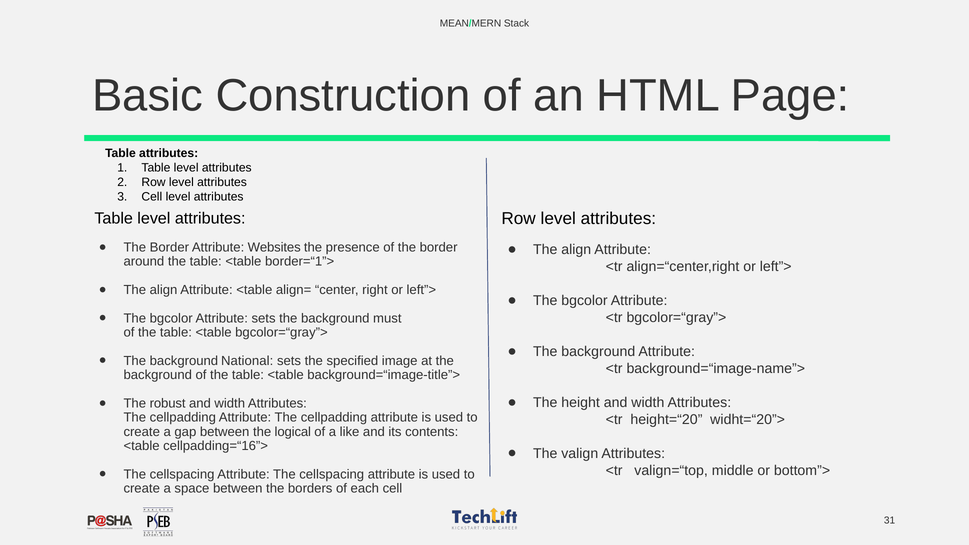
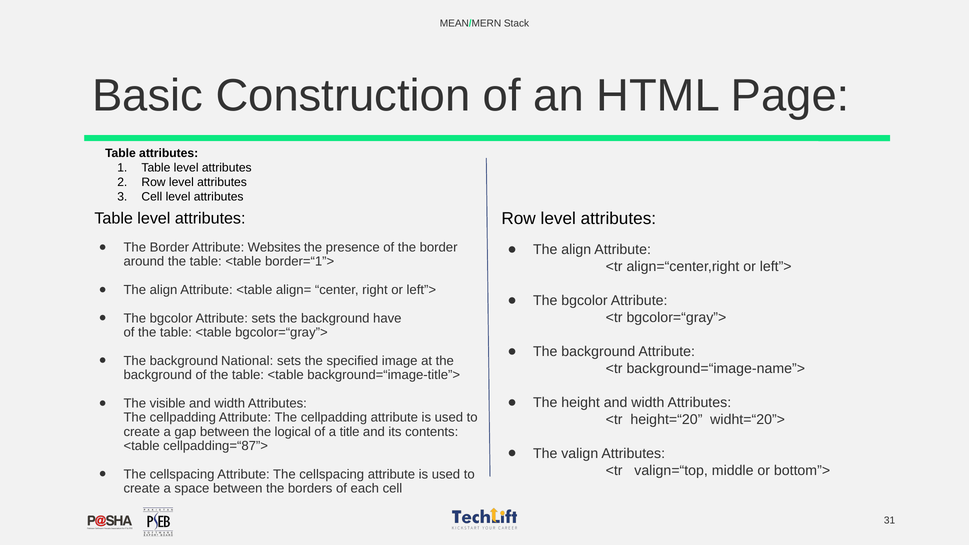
must: must -> have
robust: robust -> visible
like: like -> title
cellpadding=“16”>: cellpadding=“16”> -> cellpadding=“87”>
